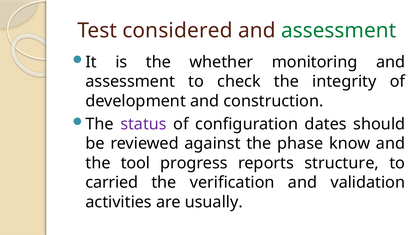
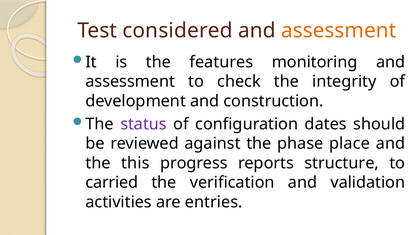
assessment at (339, 30) colour: green -> orange
whether: whether -> features
know: know -> place
tool: tool -> this
usually: usually -> entries
